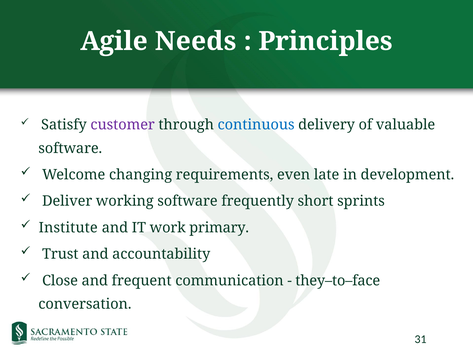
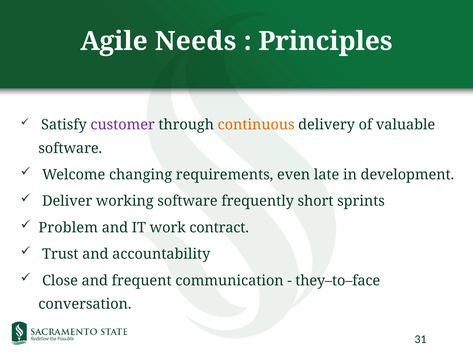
continuous colour: blue -> orange
Institute: Institute -> Problem
primary: primary -> contract
